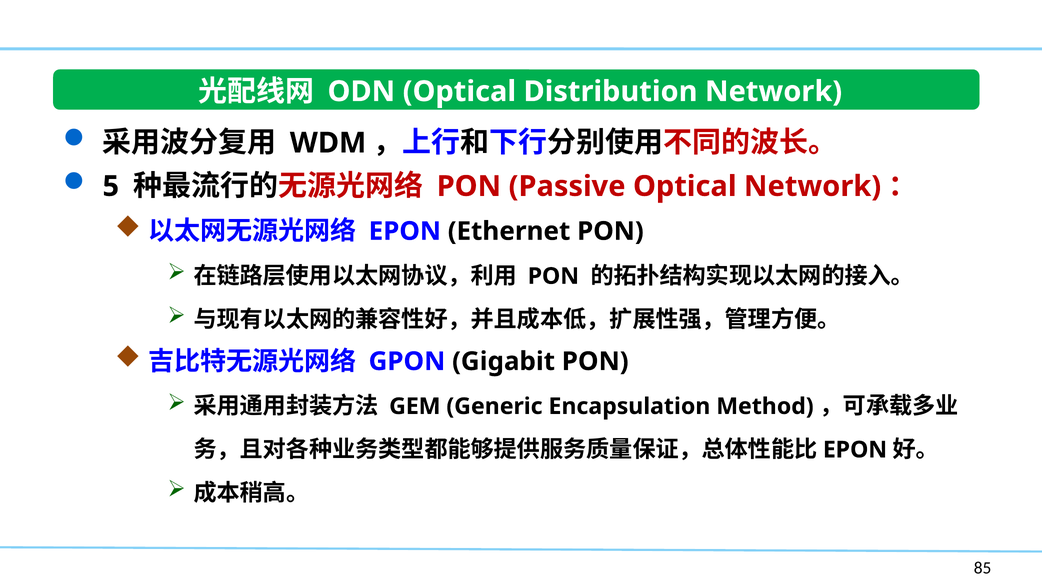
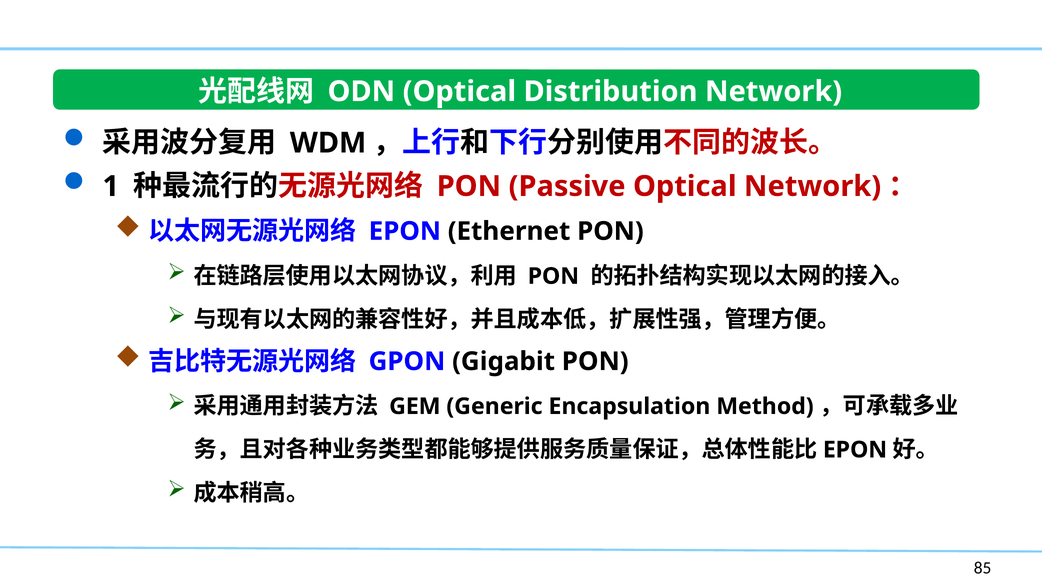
5: 5 -> 1
